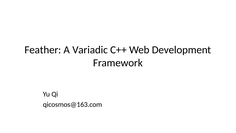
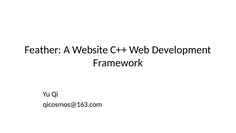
Variadic: Variadic -> Website
